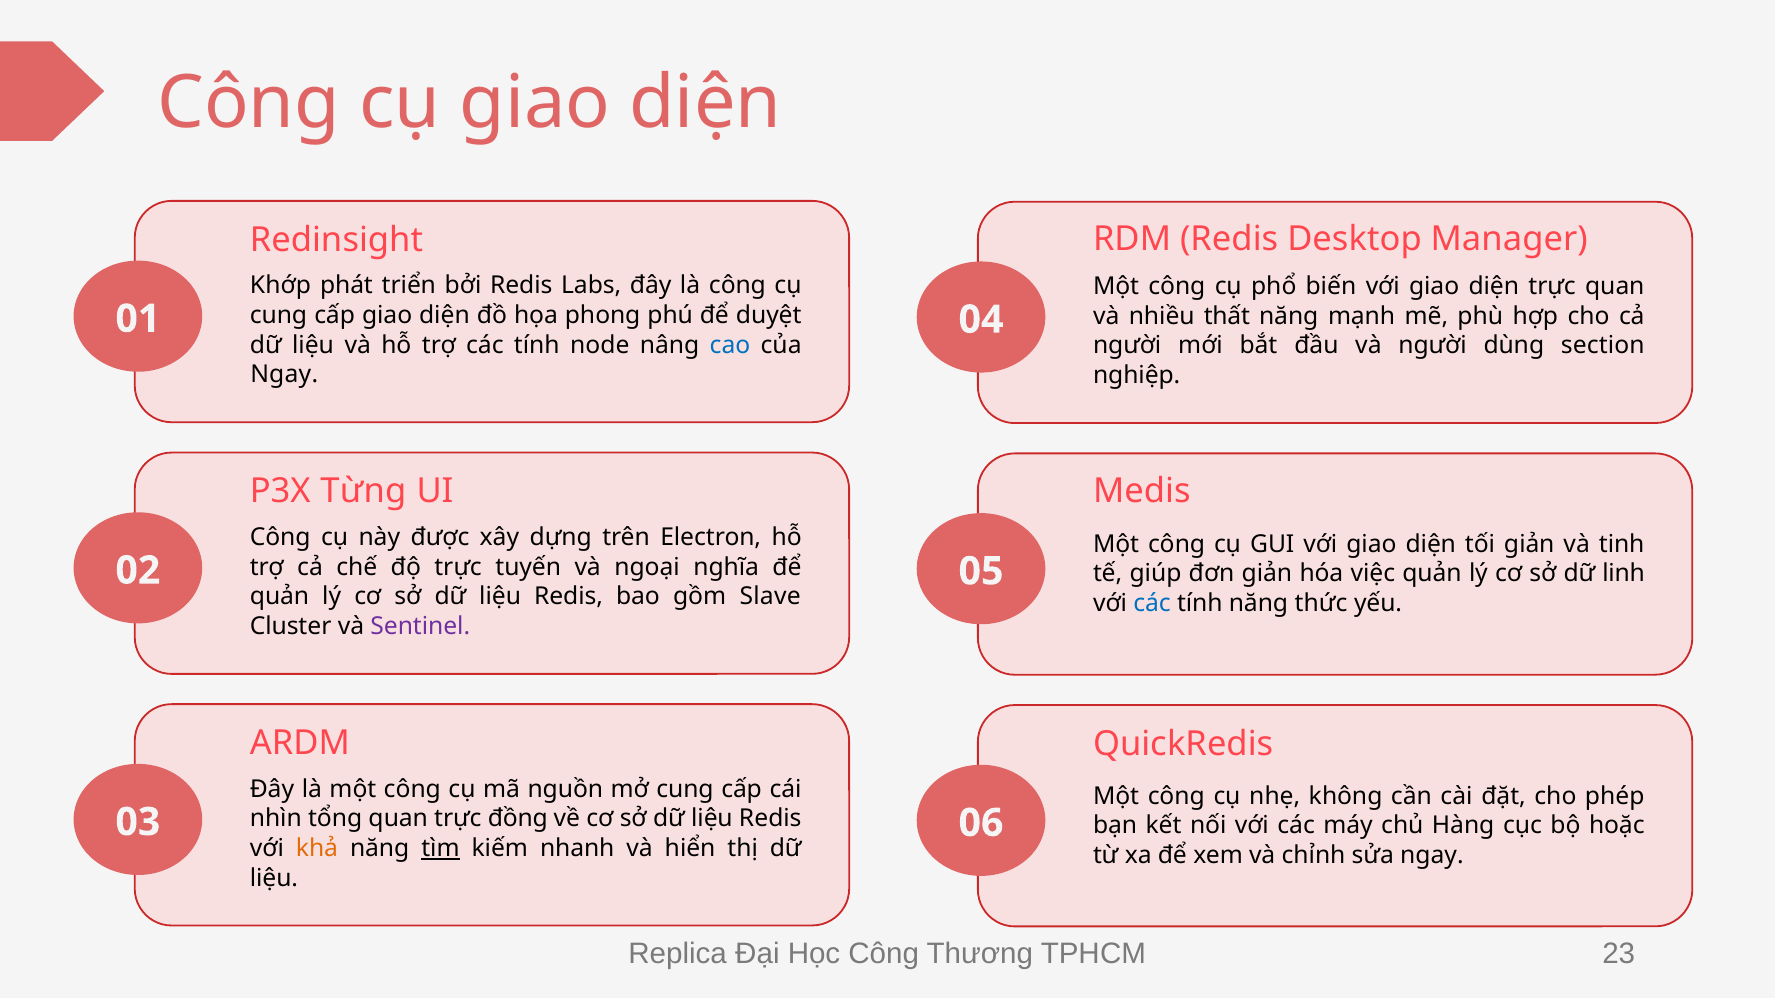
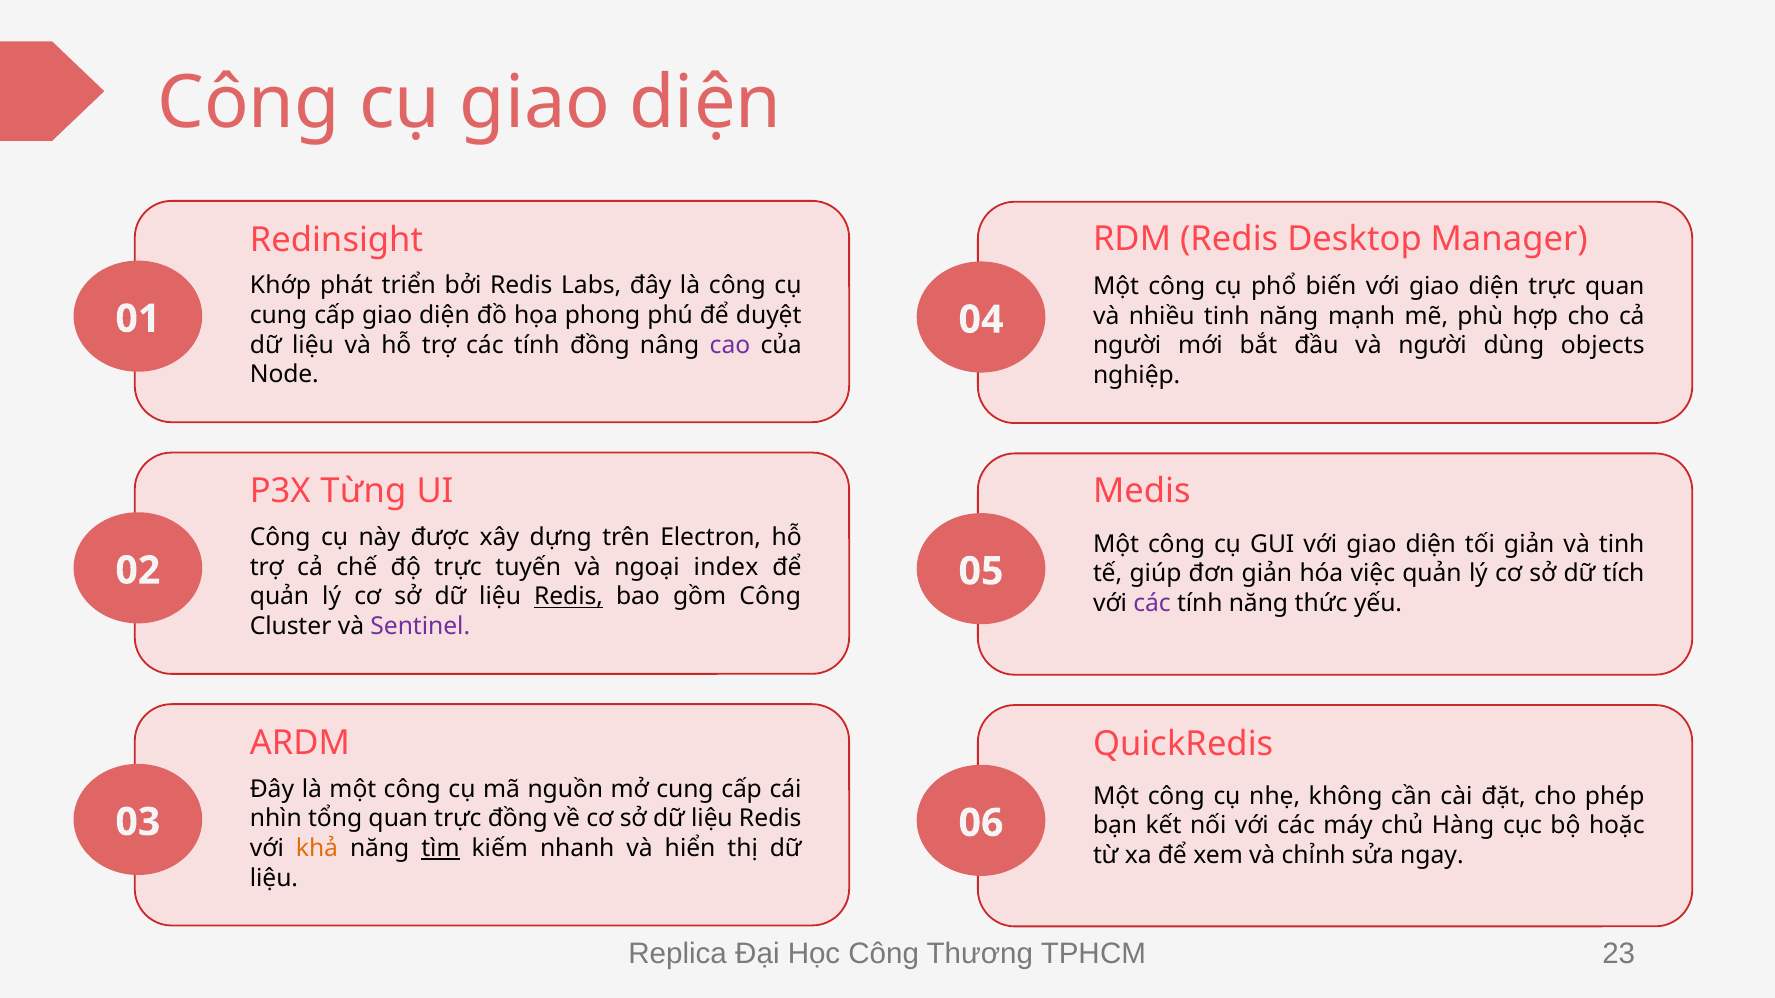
nhiều thất: thất -> tinh
tính node: node -> đồng
cao colour: blue -> purple
section: section -> objects
Ngay at (284, 375): Ngay -> Node
nghĩa: nghĩa -> index
linh: linh -> tích
Redis at (569, 597) underline: none -> present
gồm Slave: Slave -> Công
các at (1152, 604) colour: blue -> purple
